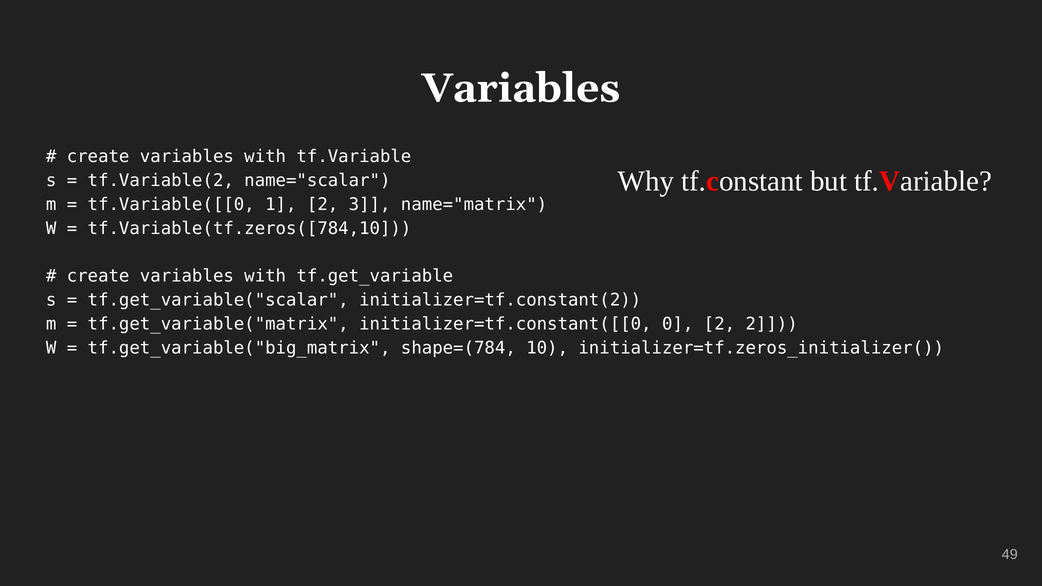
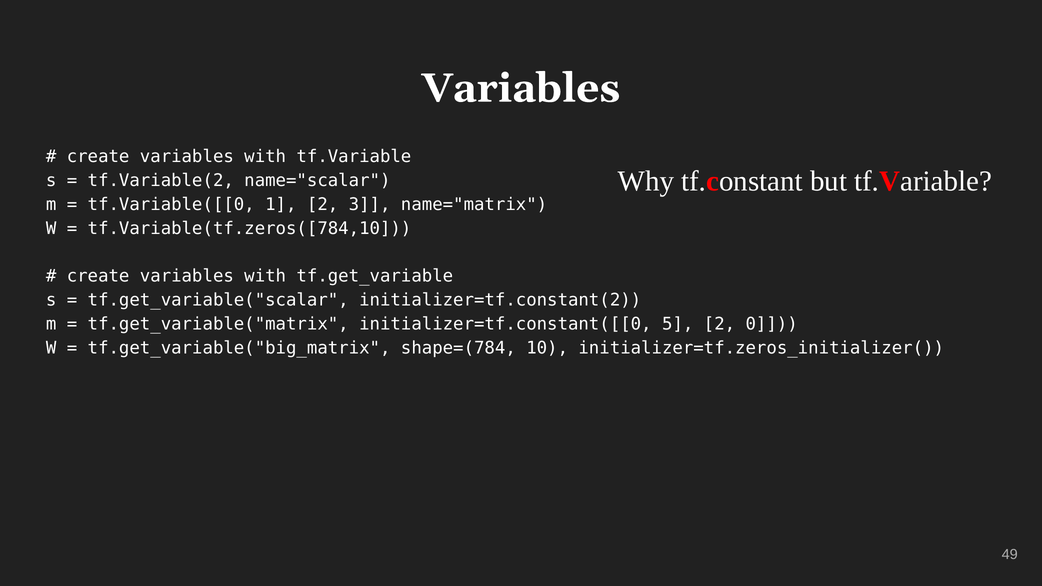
0: 0 -> 5
2 2: 2 -> 0
